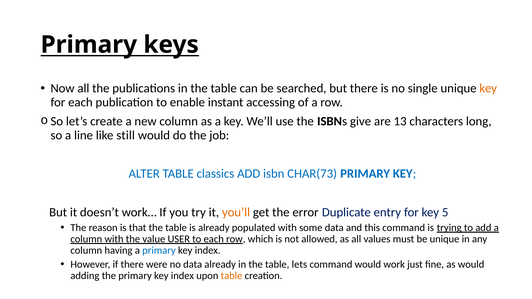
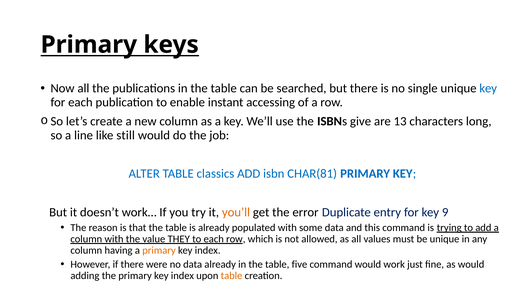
key at (488, 88) colour: orange -> blue
CHAR(73: CHAR(73 -> CHAR(81
5: 5 -> 9
USER: USER -> THEY
primary at (159, 251) colour: blue -> orange
lets: lets -> five
